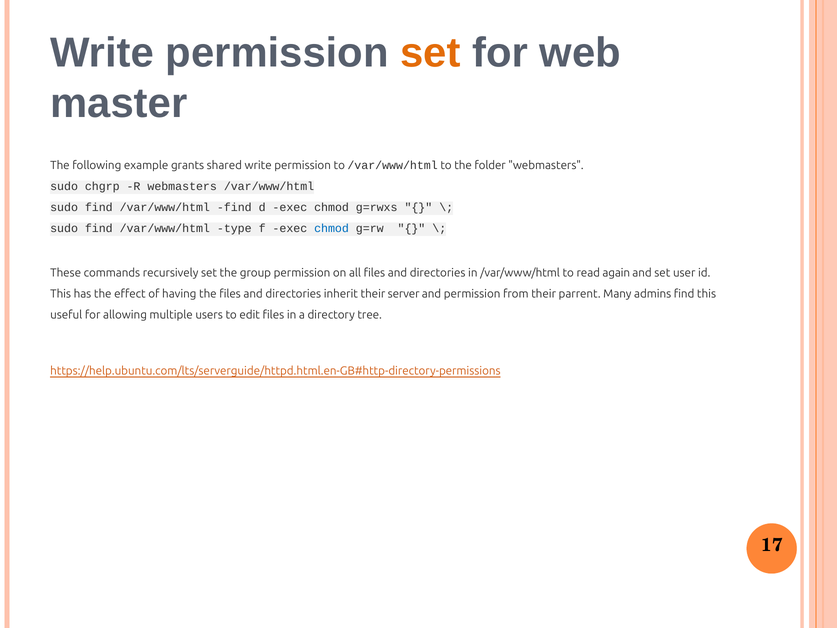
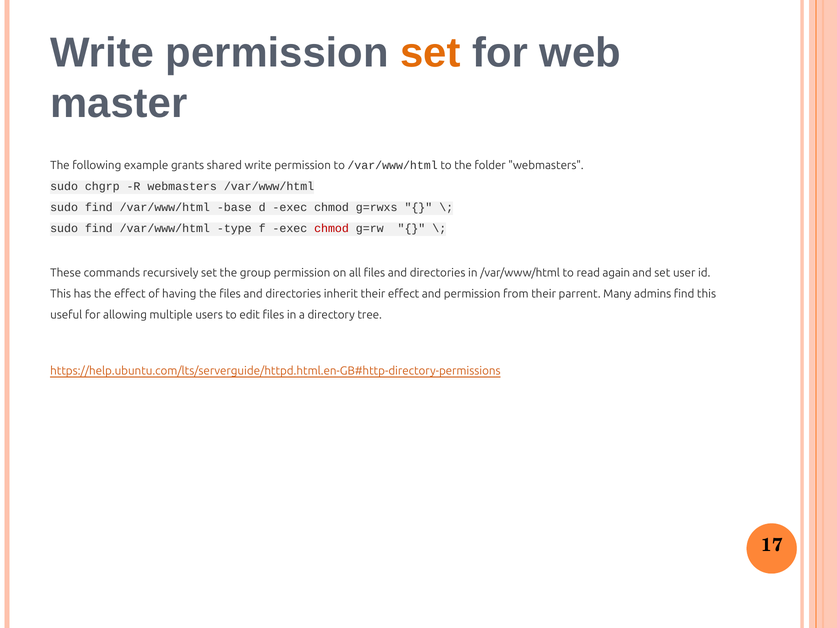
/var/www/html find: find -> base
chmod at (332, 228) colour: blue -> red
their server: server -> effect
